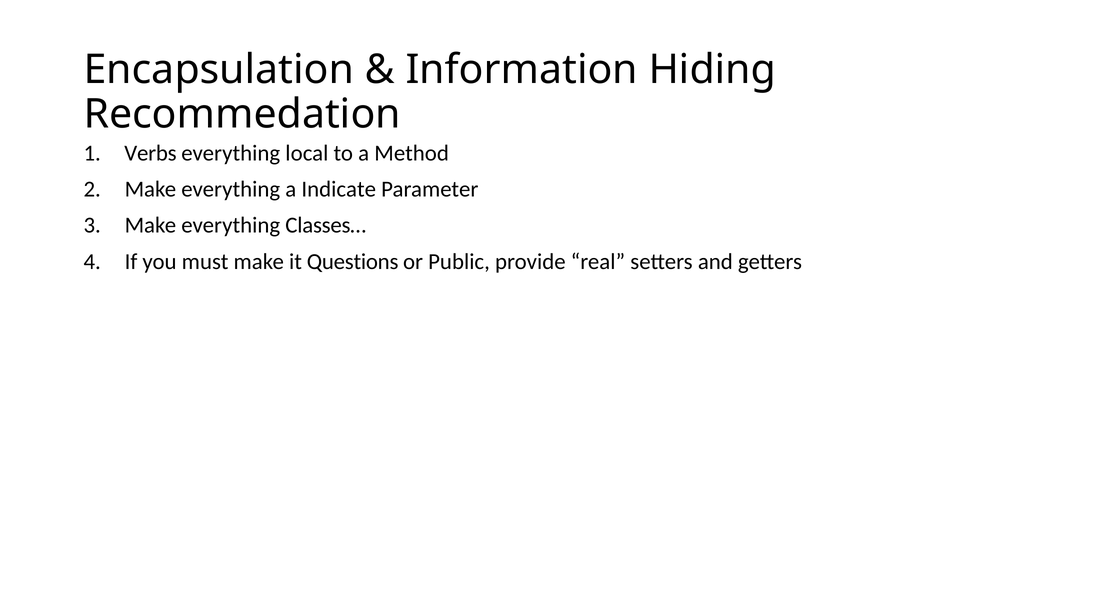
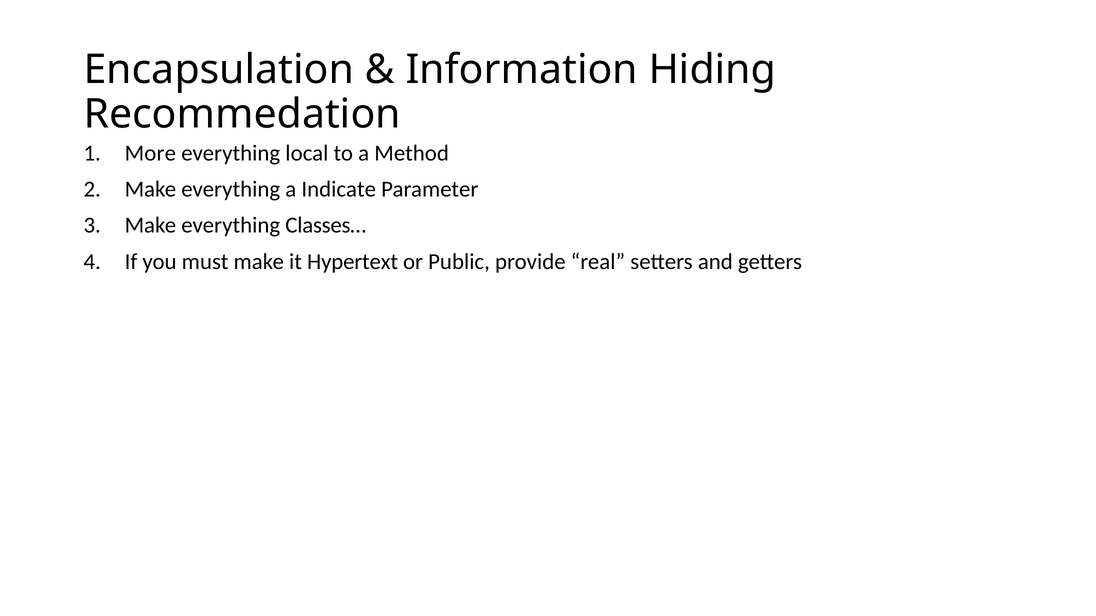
Verbs: Verbs -> More
Questions: Questions -> Hypertext
